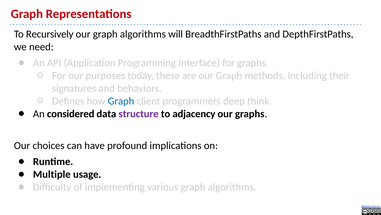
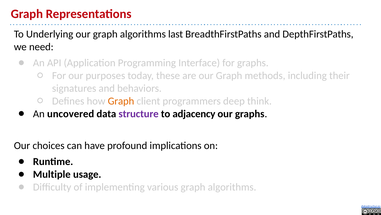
Recursively: Recursively -> Underlying
will: will -> last
Graph at (121, 101) colour: blue -> orange
considered: considered -> uncovered
